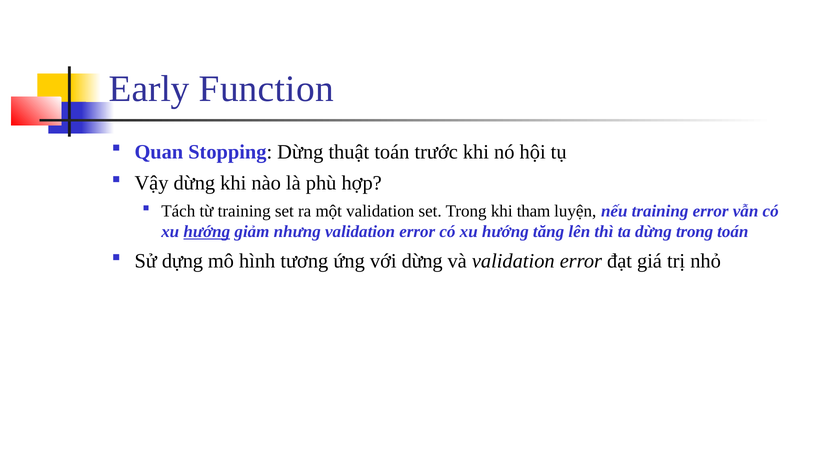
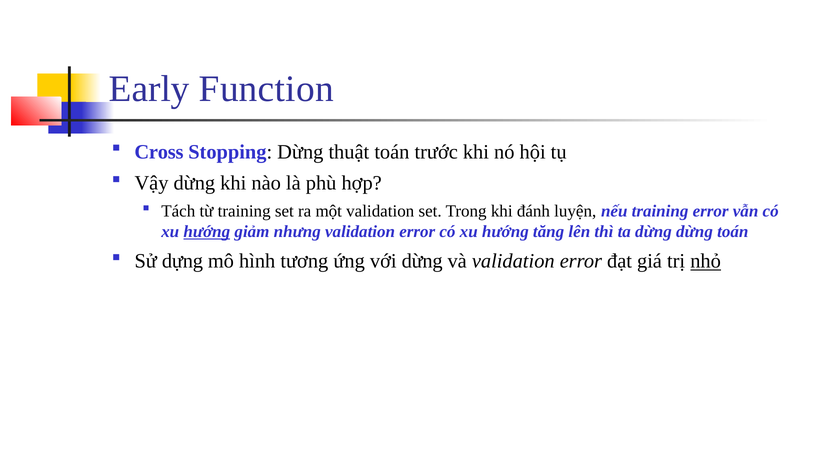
Quan: Quan -> Cross
tham: tham -> đánh
dừng trong: trong -> dừng
nhỏ underline: none -> present
